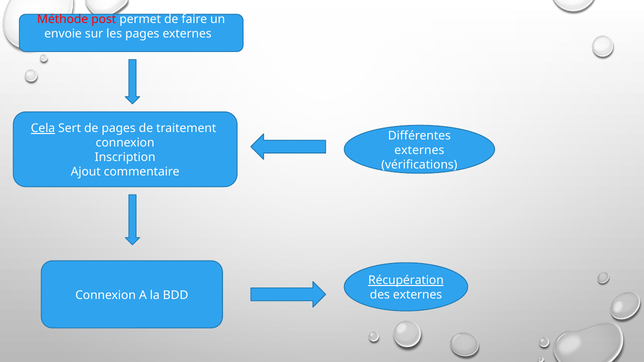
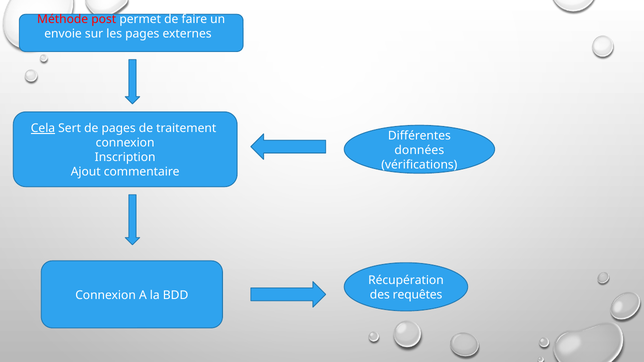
externes at (419, 150): externes -> données
Récupération underline: present -> none
des externes: externes -> requêtes
